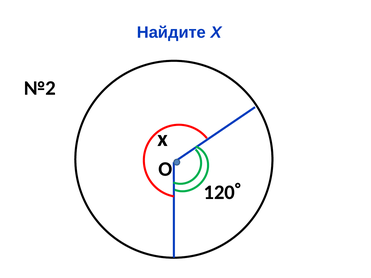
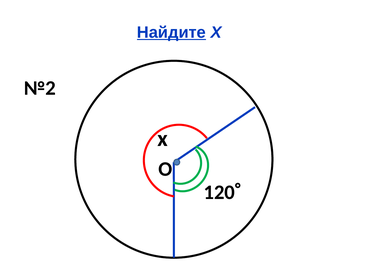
Найдите underline: none -> present
